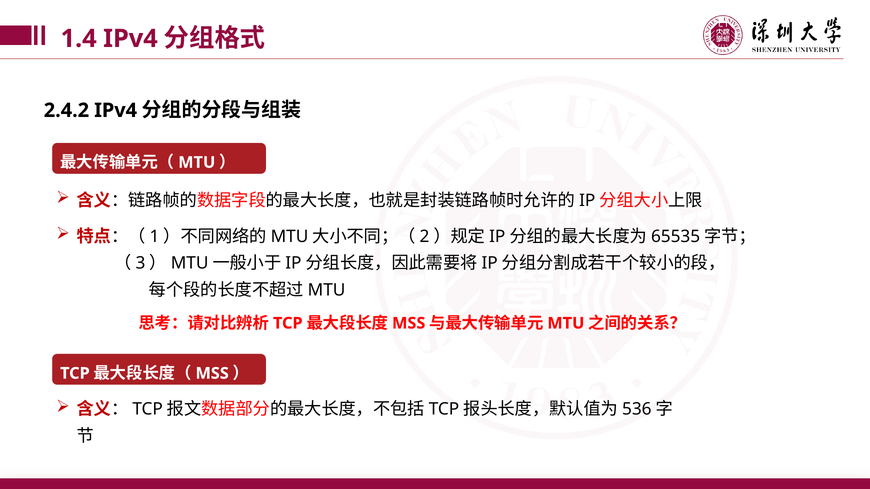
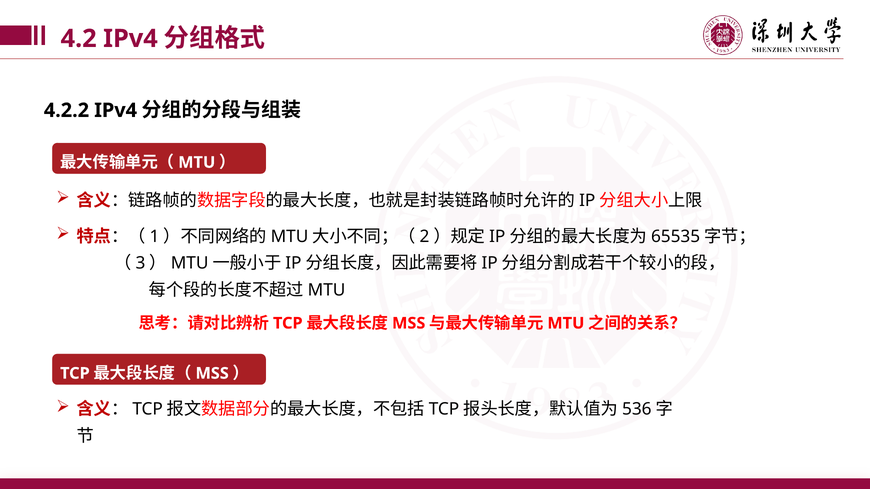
1.4: 1.4 -> 4.2
2.4.2: 2.4.2 -> 4.2.2
